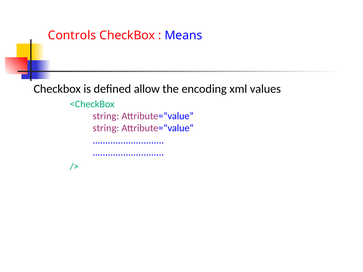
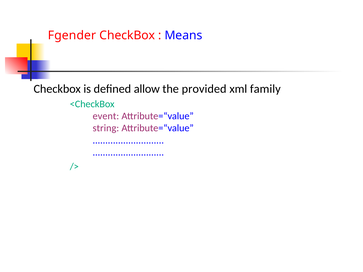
Controls: Controls -> Fgender
encoding: encoding -> provided
values: values -> family
string at (106, 116): string -> event
